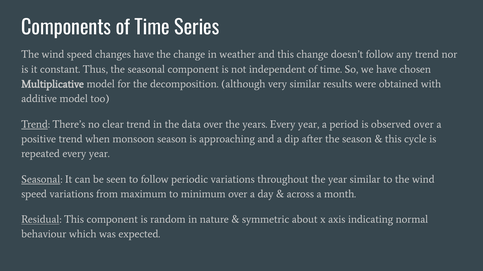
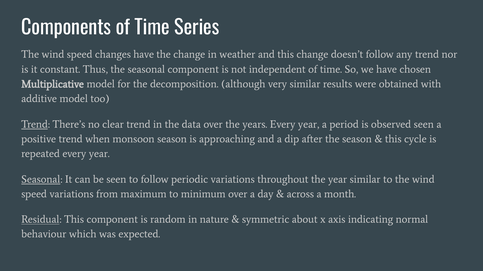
observed over: over -> seen
